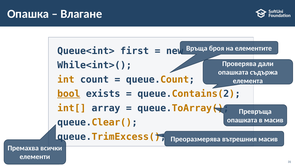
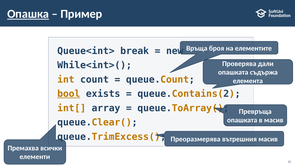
Опашка underline: none -> present
Влагане: Влагане -> Пример
first: first -> break
